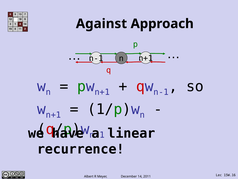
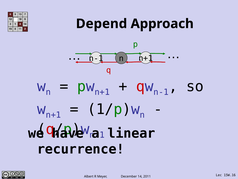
Against: Against -> Depend
